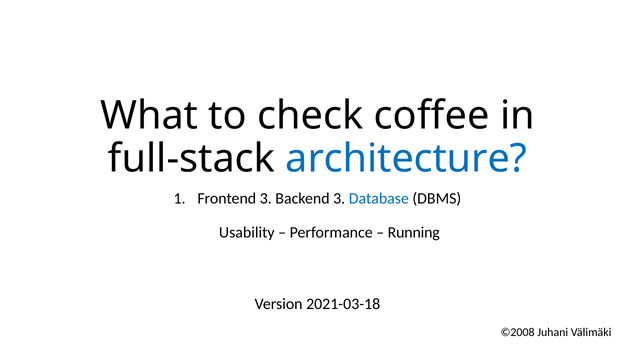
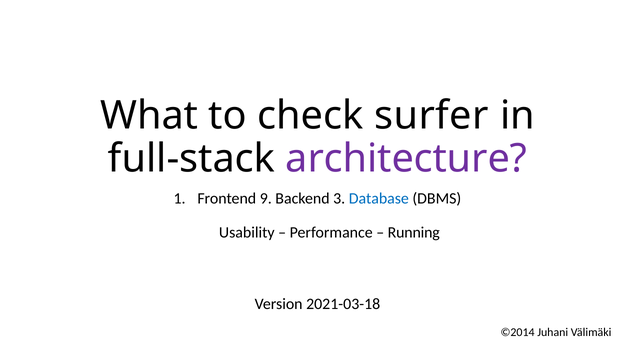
coffee: coffee -> surfer
architecture colour: blue -> purple
Frontend 3: 3 -> 9
©2008: ©2008 -> ©2014
